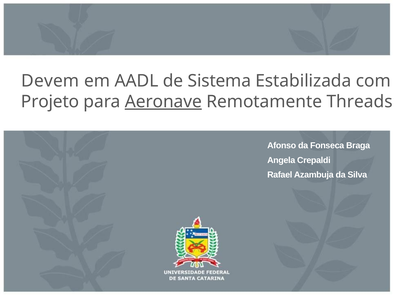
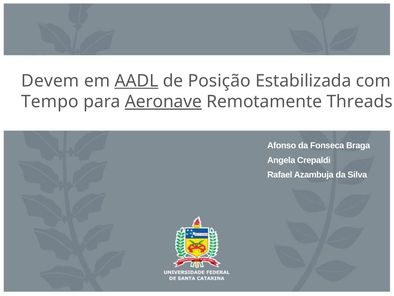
AADL underline: none -> present
Sistema: Sistema -> Posição
Projeto: Projeto -> Tempo
